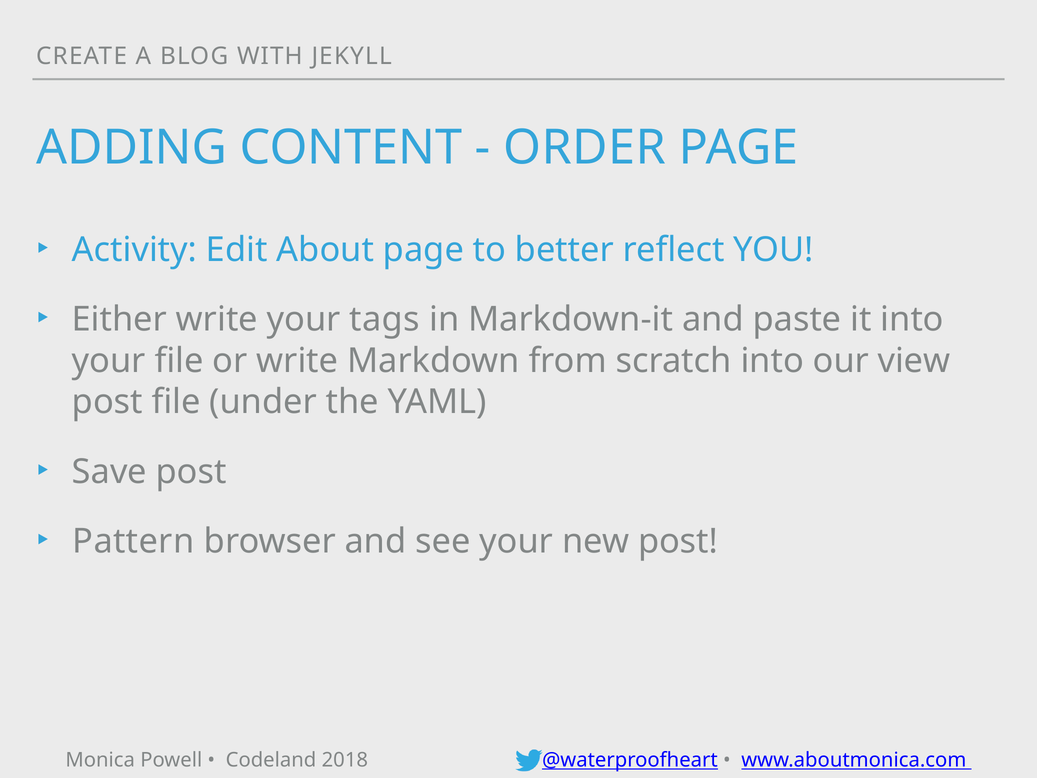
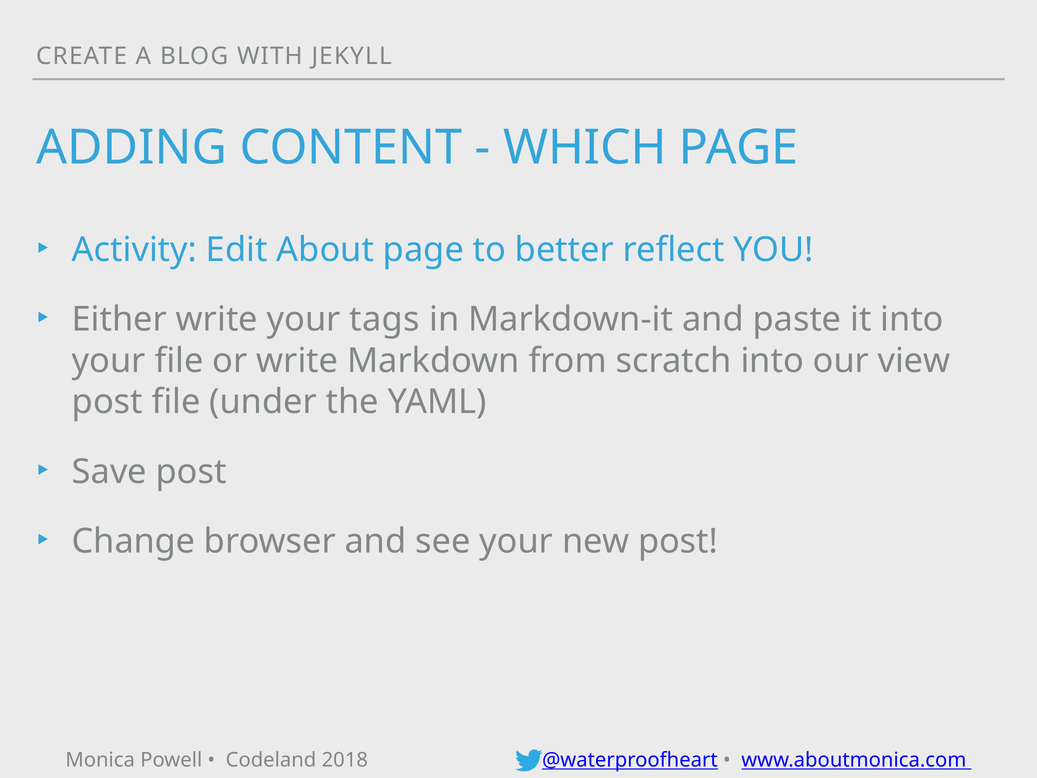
ORDER: ORDER -> WHICH
Pattern: Pattern -> Change
